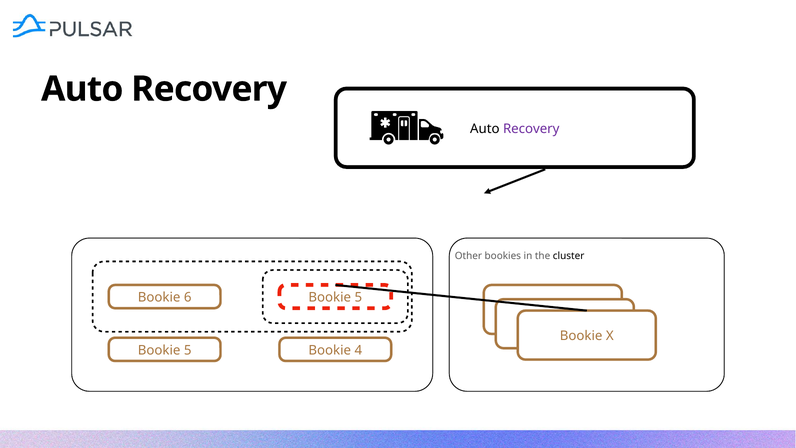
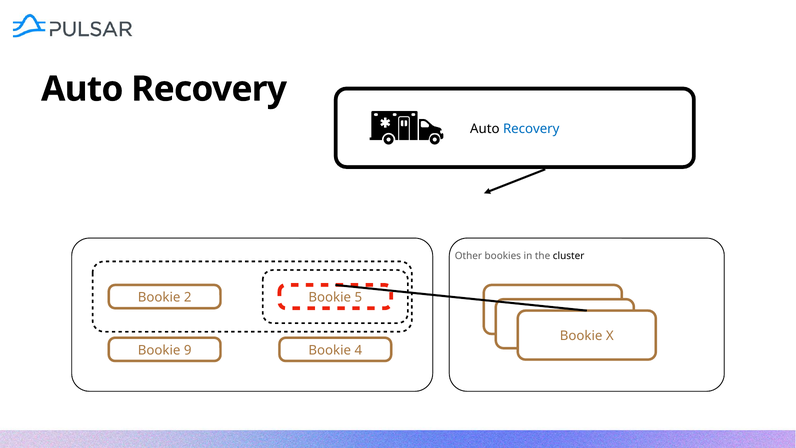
Recovery at (531, 129) colour: purple -> blue
6: 6 -> 2
5 at (188, 350): 5 -> 9
